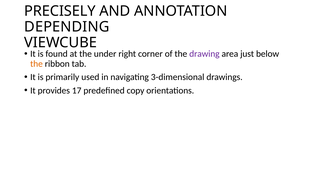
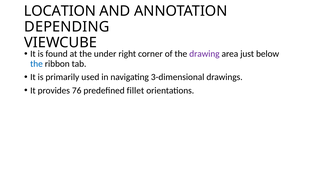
PRECISELY: PRECISELY -> LOCATION
the at (36, 64) colour: orange -> blue
17: 17 -> 76
copy: copy -> fillet
